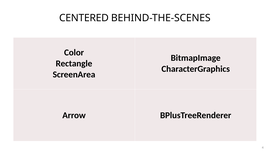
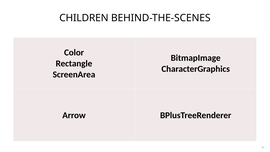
CENTERED: CENTERED -> CHILDREN
